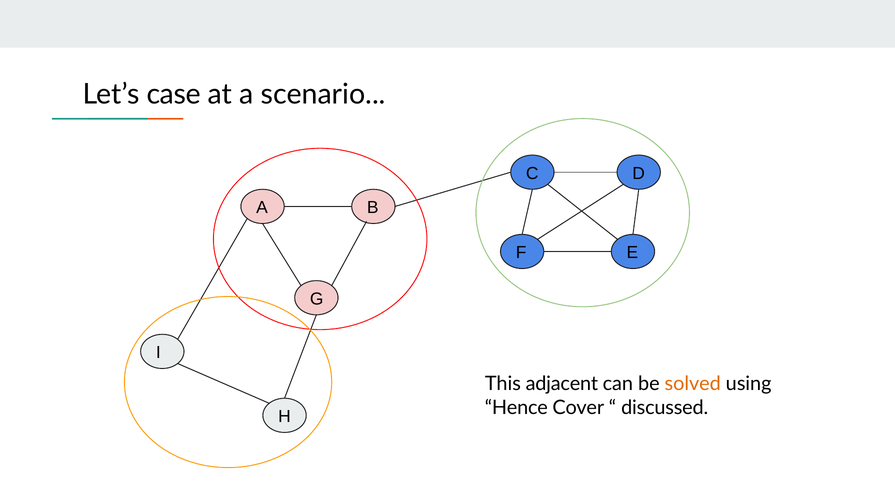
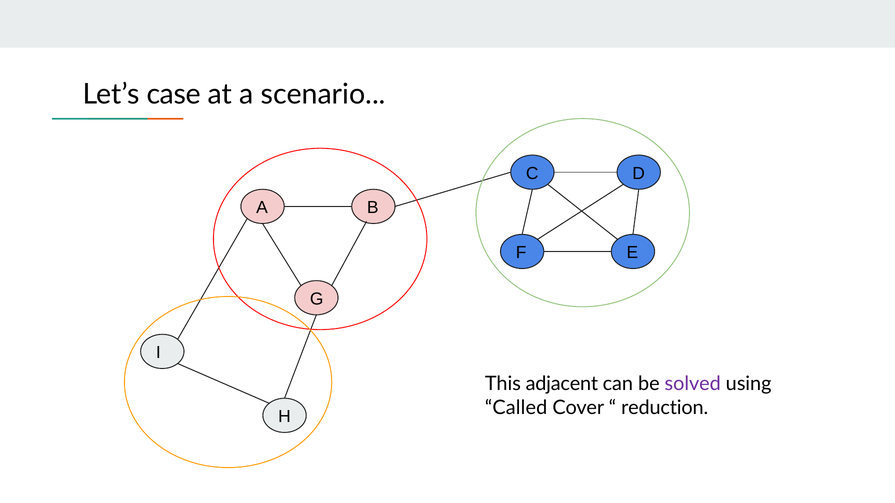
solved colour: orange -> purple
Hence: Hence -> Called
discussed: discussed -> reduction
